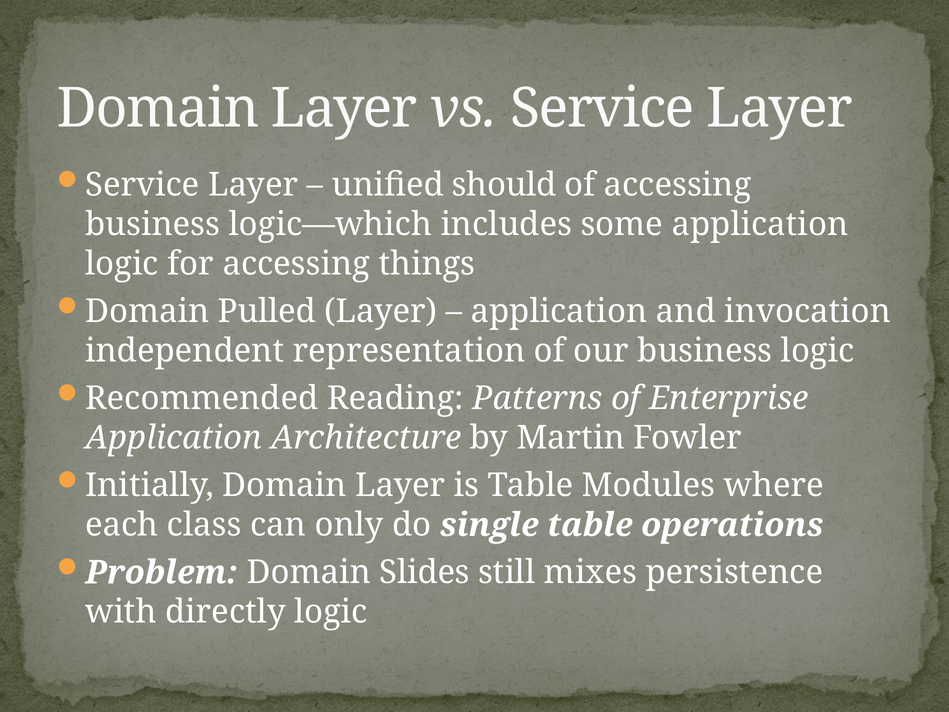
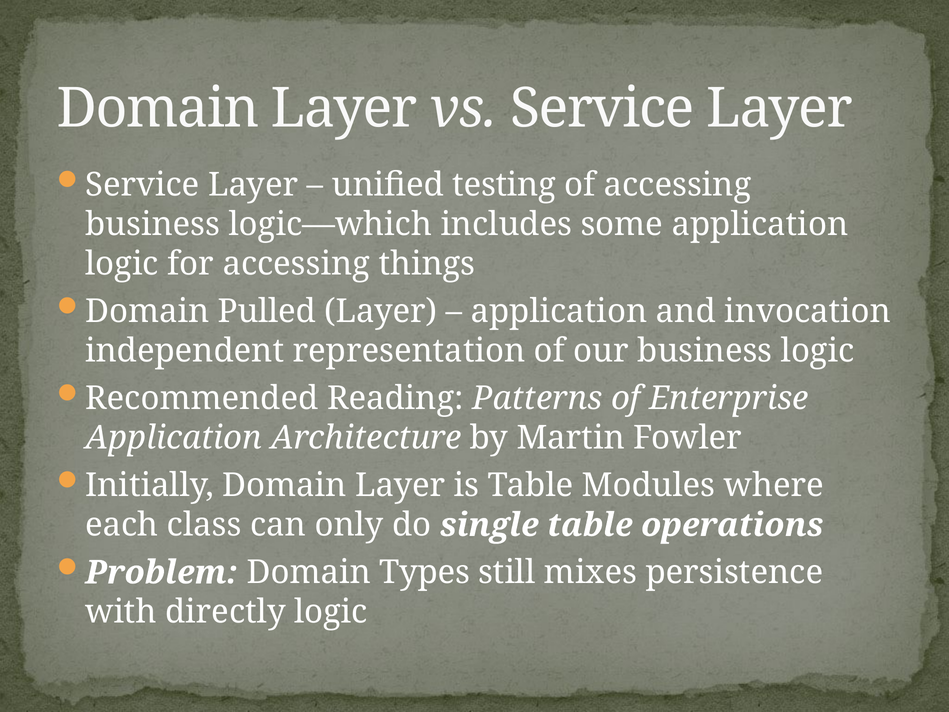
should: should -> testing
Slides: Slides -> Types
